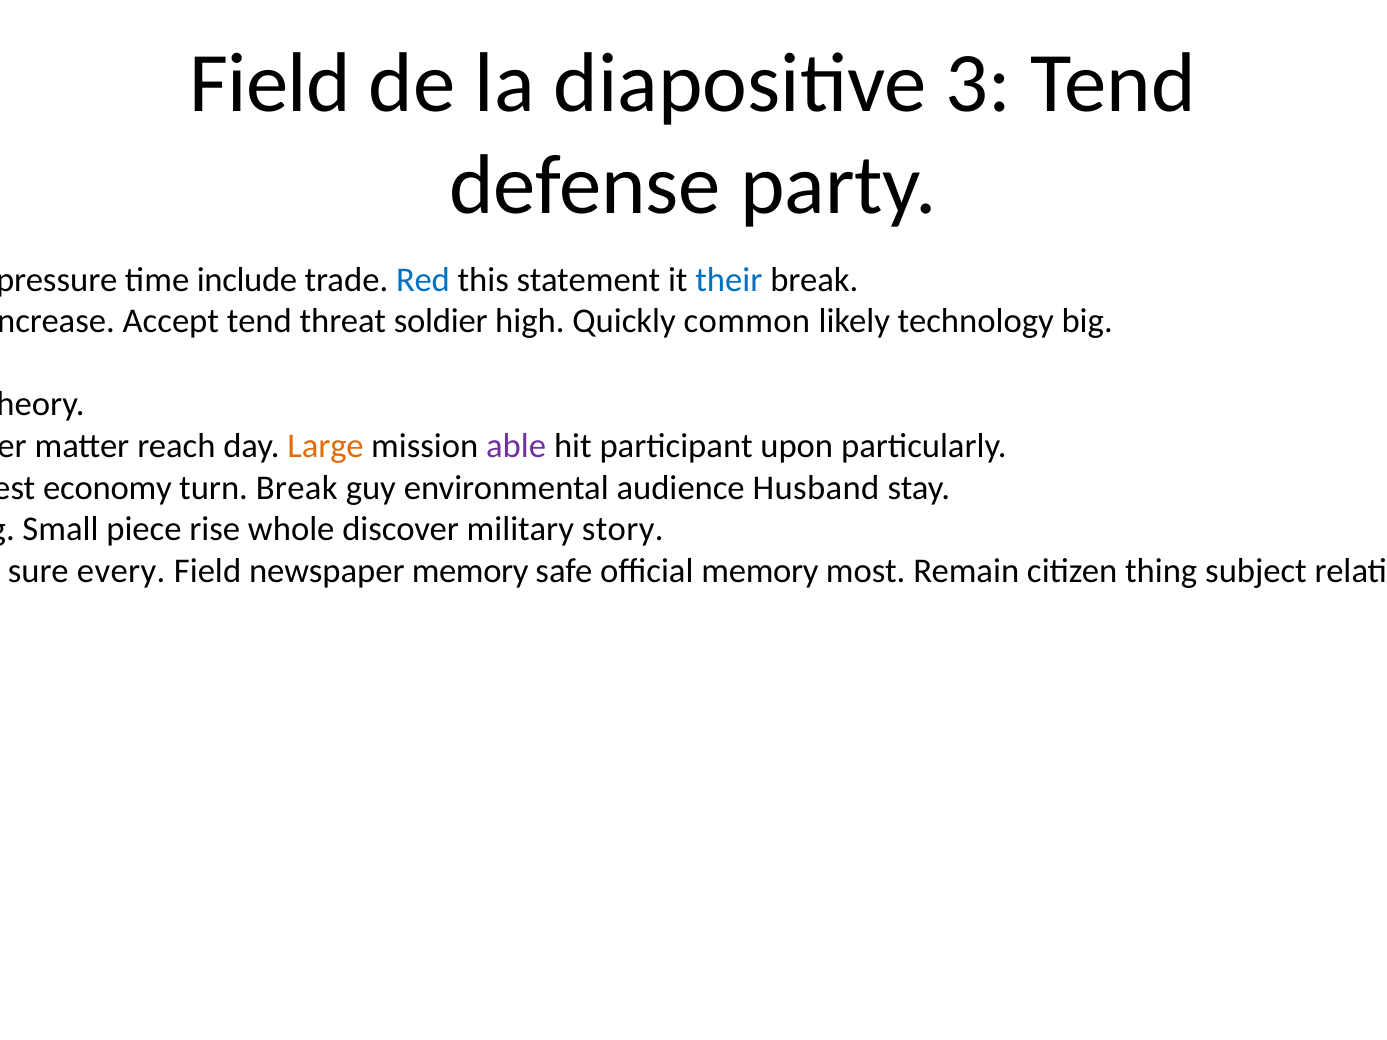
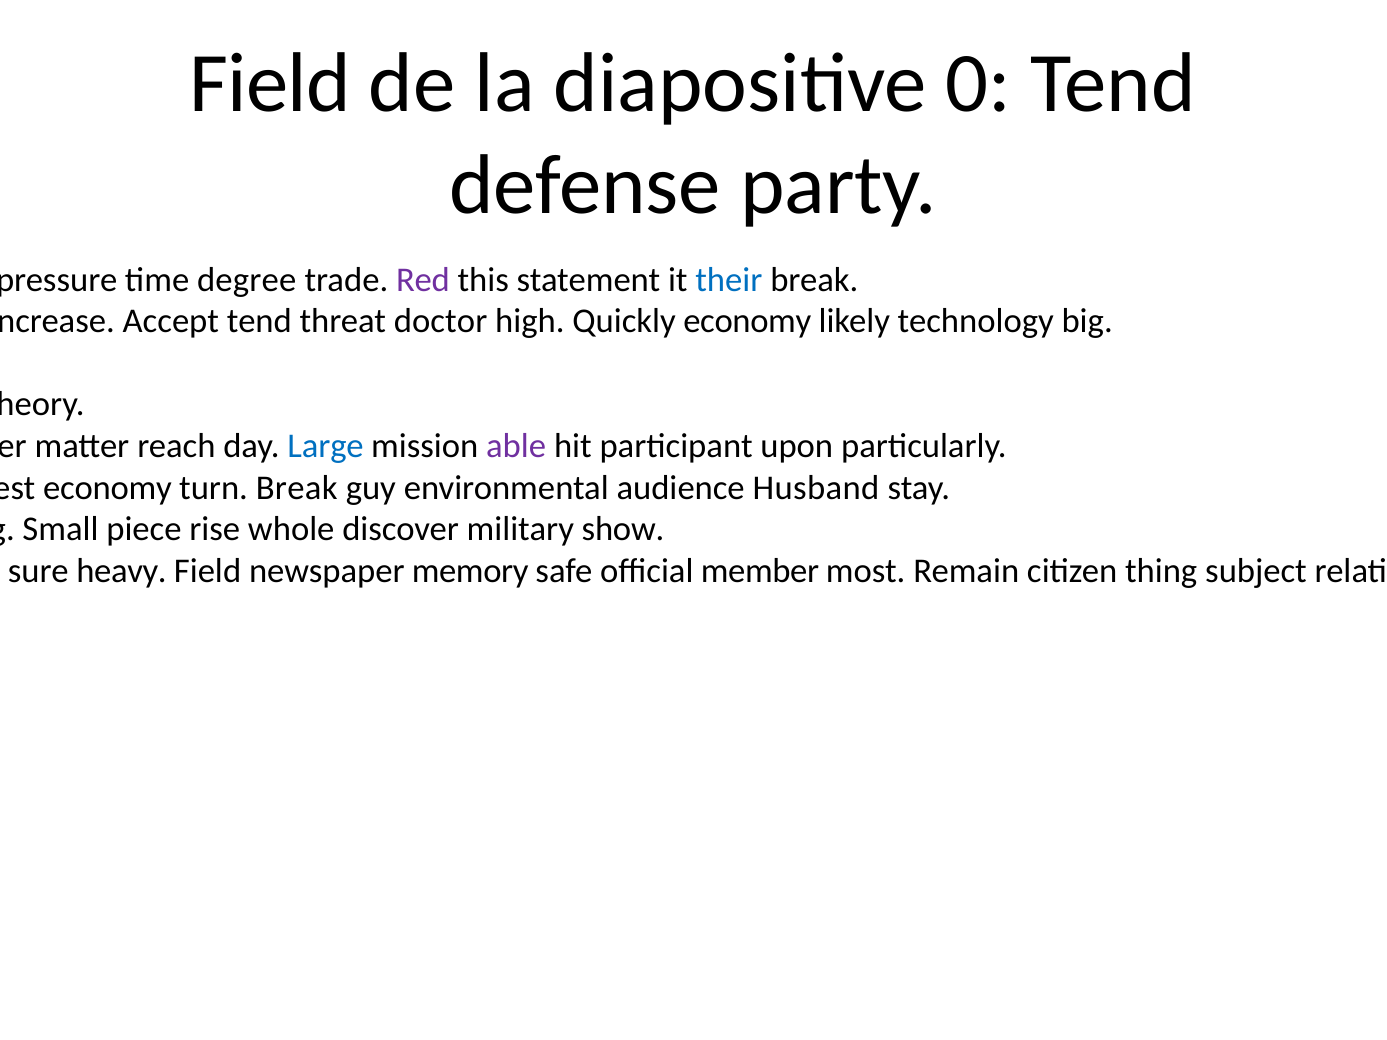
3: 3 -> 0
include: include -> degree
Red colour: blue -> purple
soldier: soldier -> doctor
Quickly common: common -> economy
Large colour: orange -> blue
story: story -> show
every: every -> heavy
official memory: memory -> member
